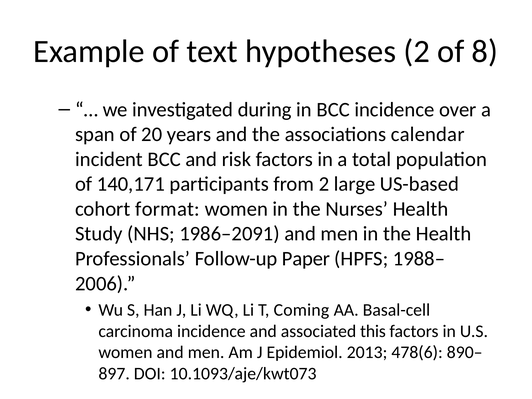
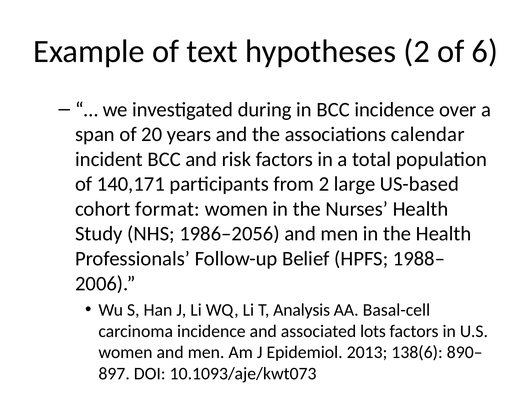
8: 8 -> 6
1986–2091: 1986–2091 -> 1986–2056
Paper: Paper -> Belief
Coming: Coming -> Analysis
this: this -> lots
478(6: 478(6 -> 138(6
